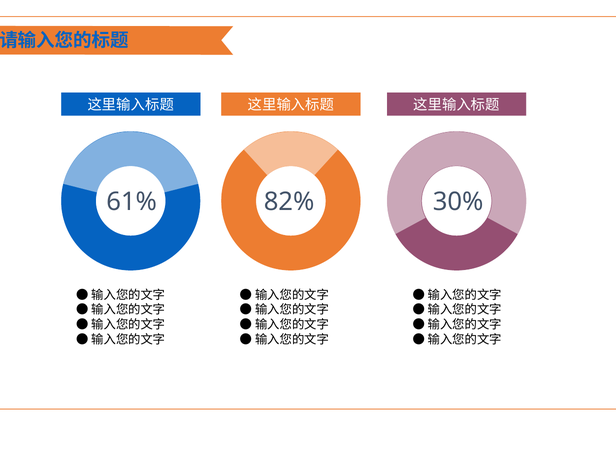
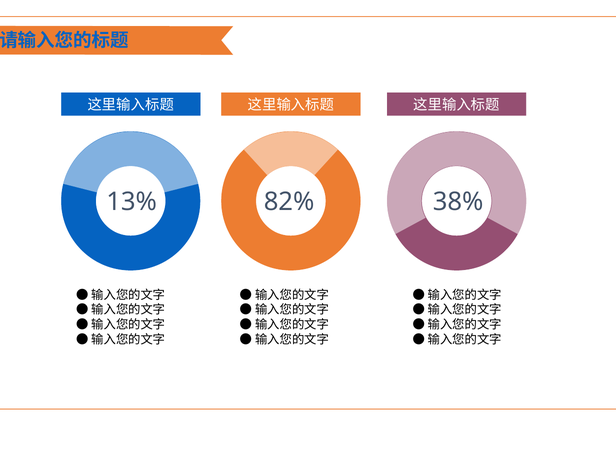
61%: 61% -> 13%
30%: 30% -> 38%
